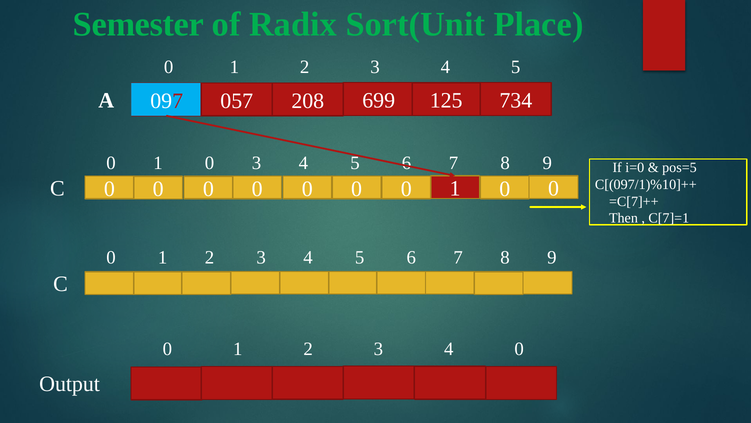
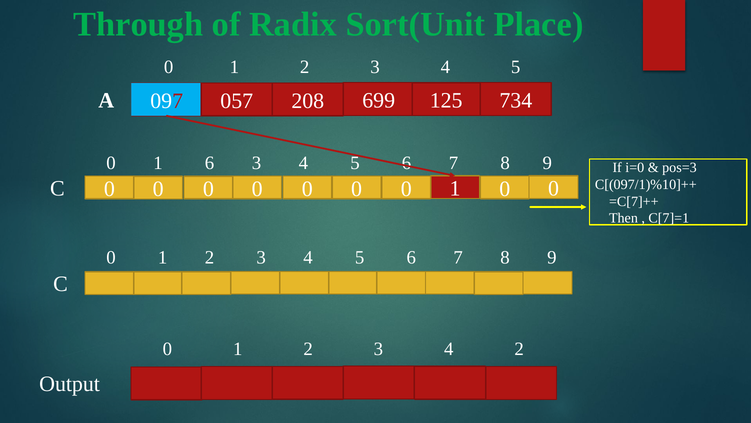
Semester: Semester -> Through
0 at (210, 163): 0 -> 6
pos=5: pos=5 -> pos=3
4 0: 0 -> 2
